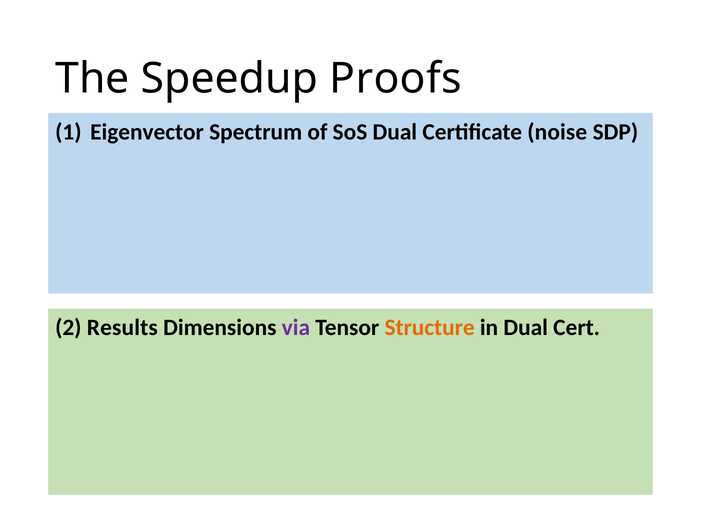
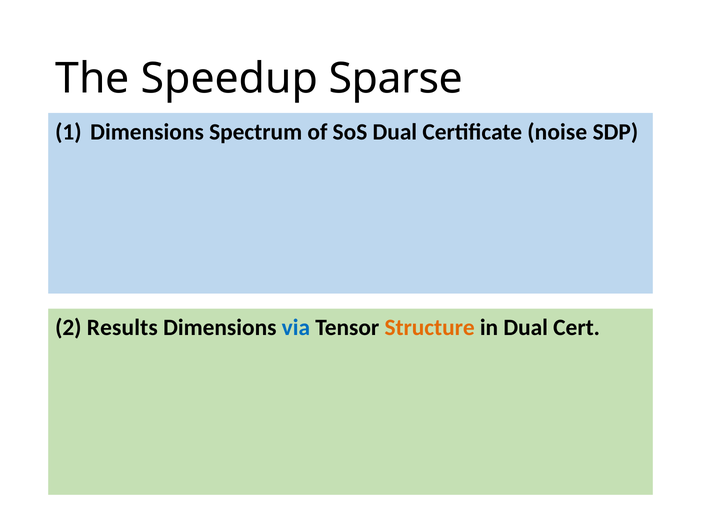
Proofs: Proofs -> Sparse
Eigenvector at (147, 132): Eigenvector -> Dimensions
via colour: purple -> blue
